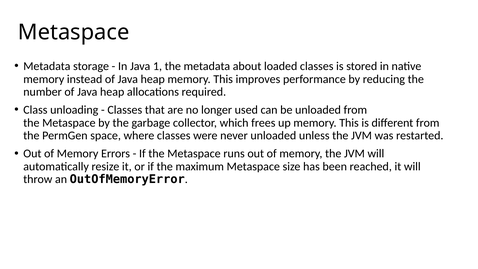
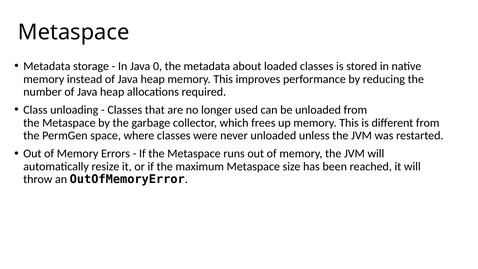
1: 1 -> 0
